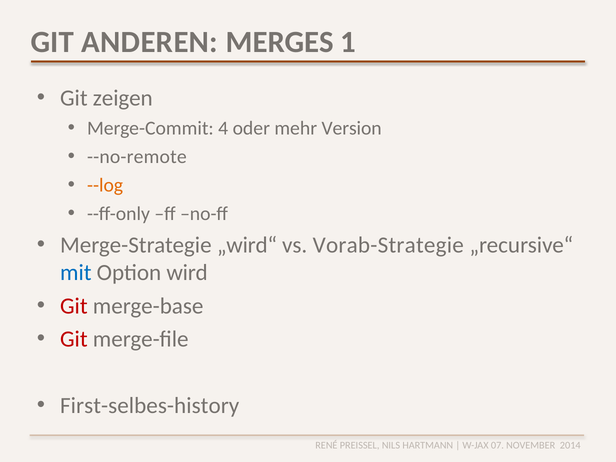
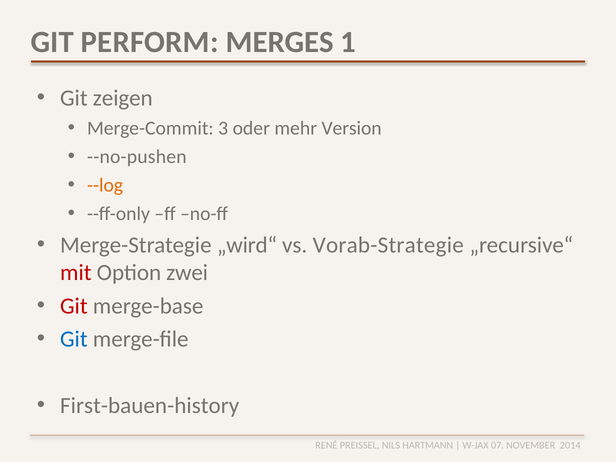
ANDEREN: ANDEREN -> PERFORM
4: 4 -> 3
--no-remote: --no-remote -> --no-pushen
mit colour: blue -> red
wird: wird -> zwei
Git at (74, 339) colour: red -> blue
First-selbes-history: First-selbes-history -> First-bauen-history
